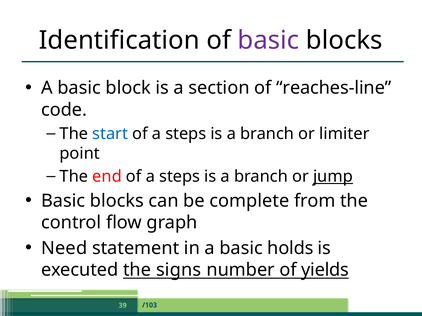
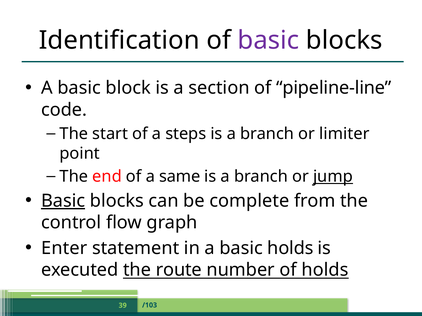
reaches-line: reaches-line -> pipeline-line
start colour: blue -> black
end of a steps: steps -> same
Basic at (63, 201) underline: none -> present
Need: Need -> Enter
signs: signs -> route
of yields: yields -> holds
